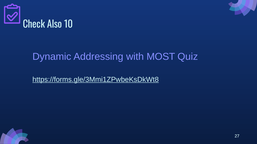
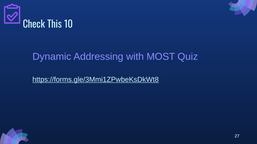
Also: Also -> This
